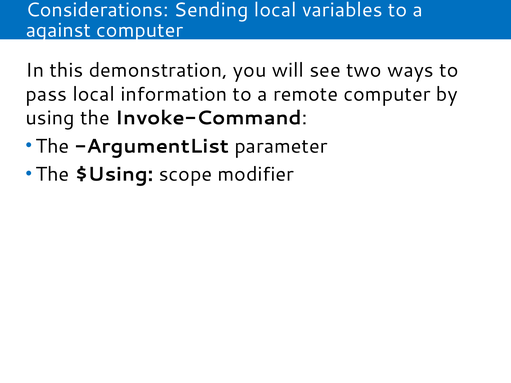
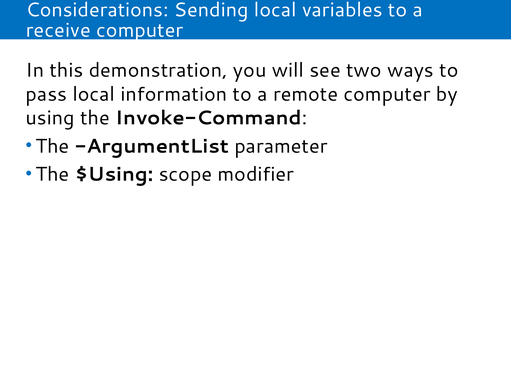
against: against -> receive
